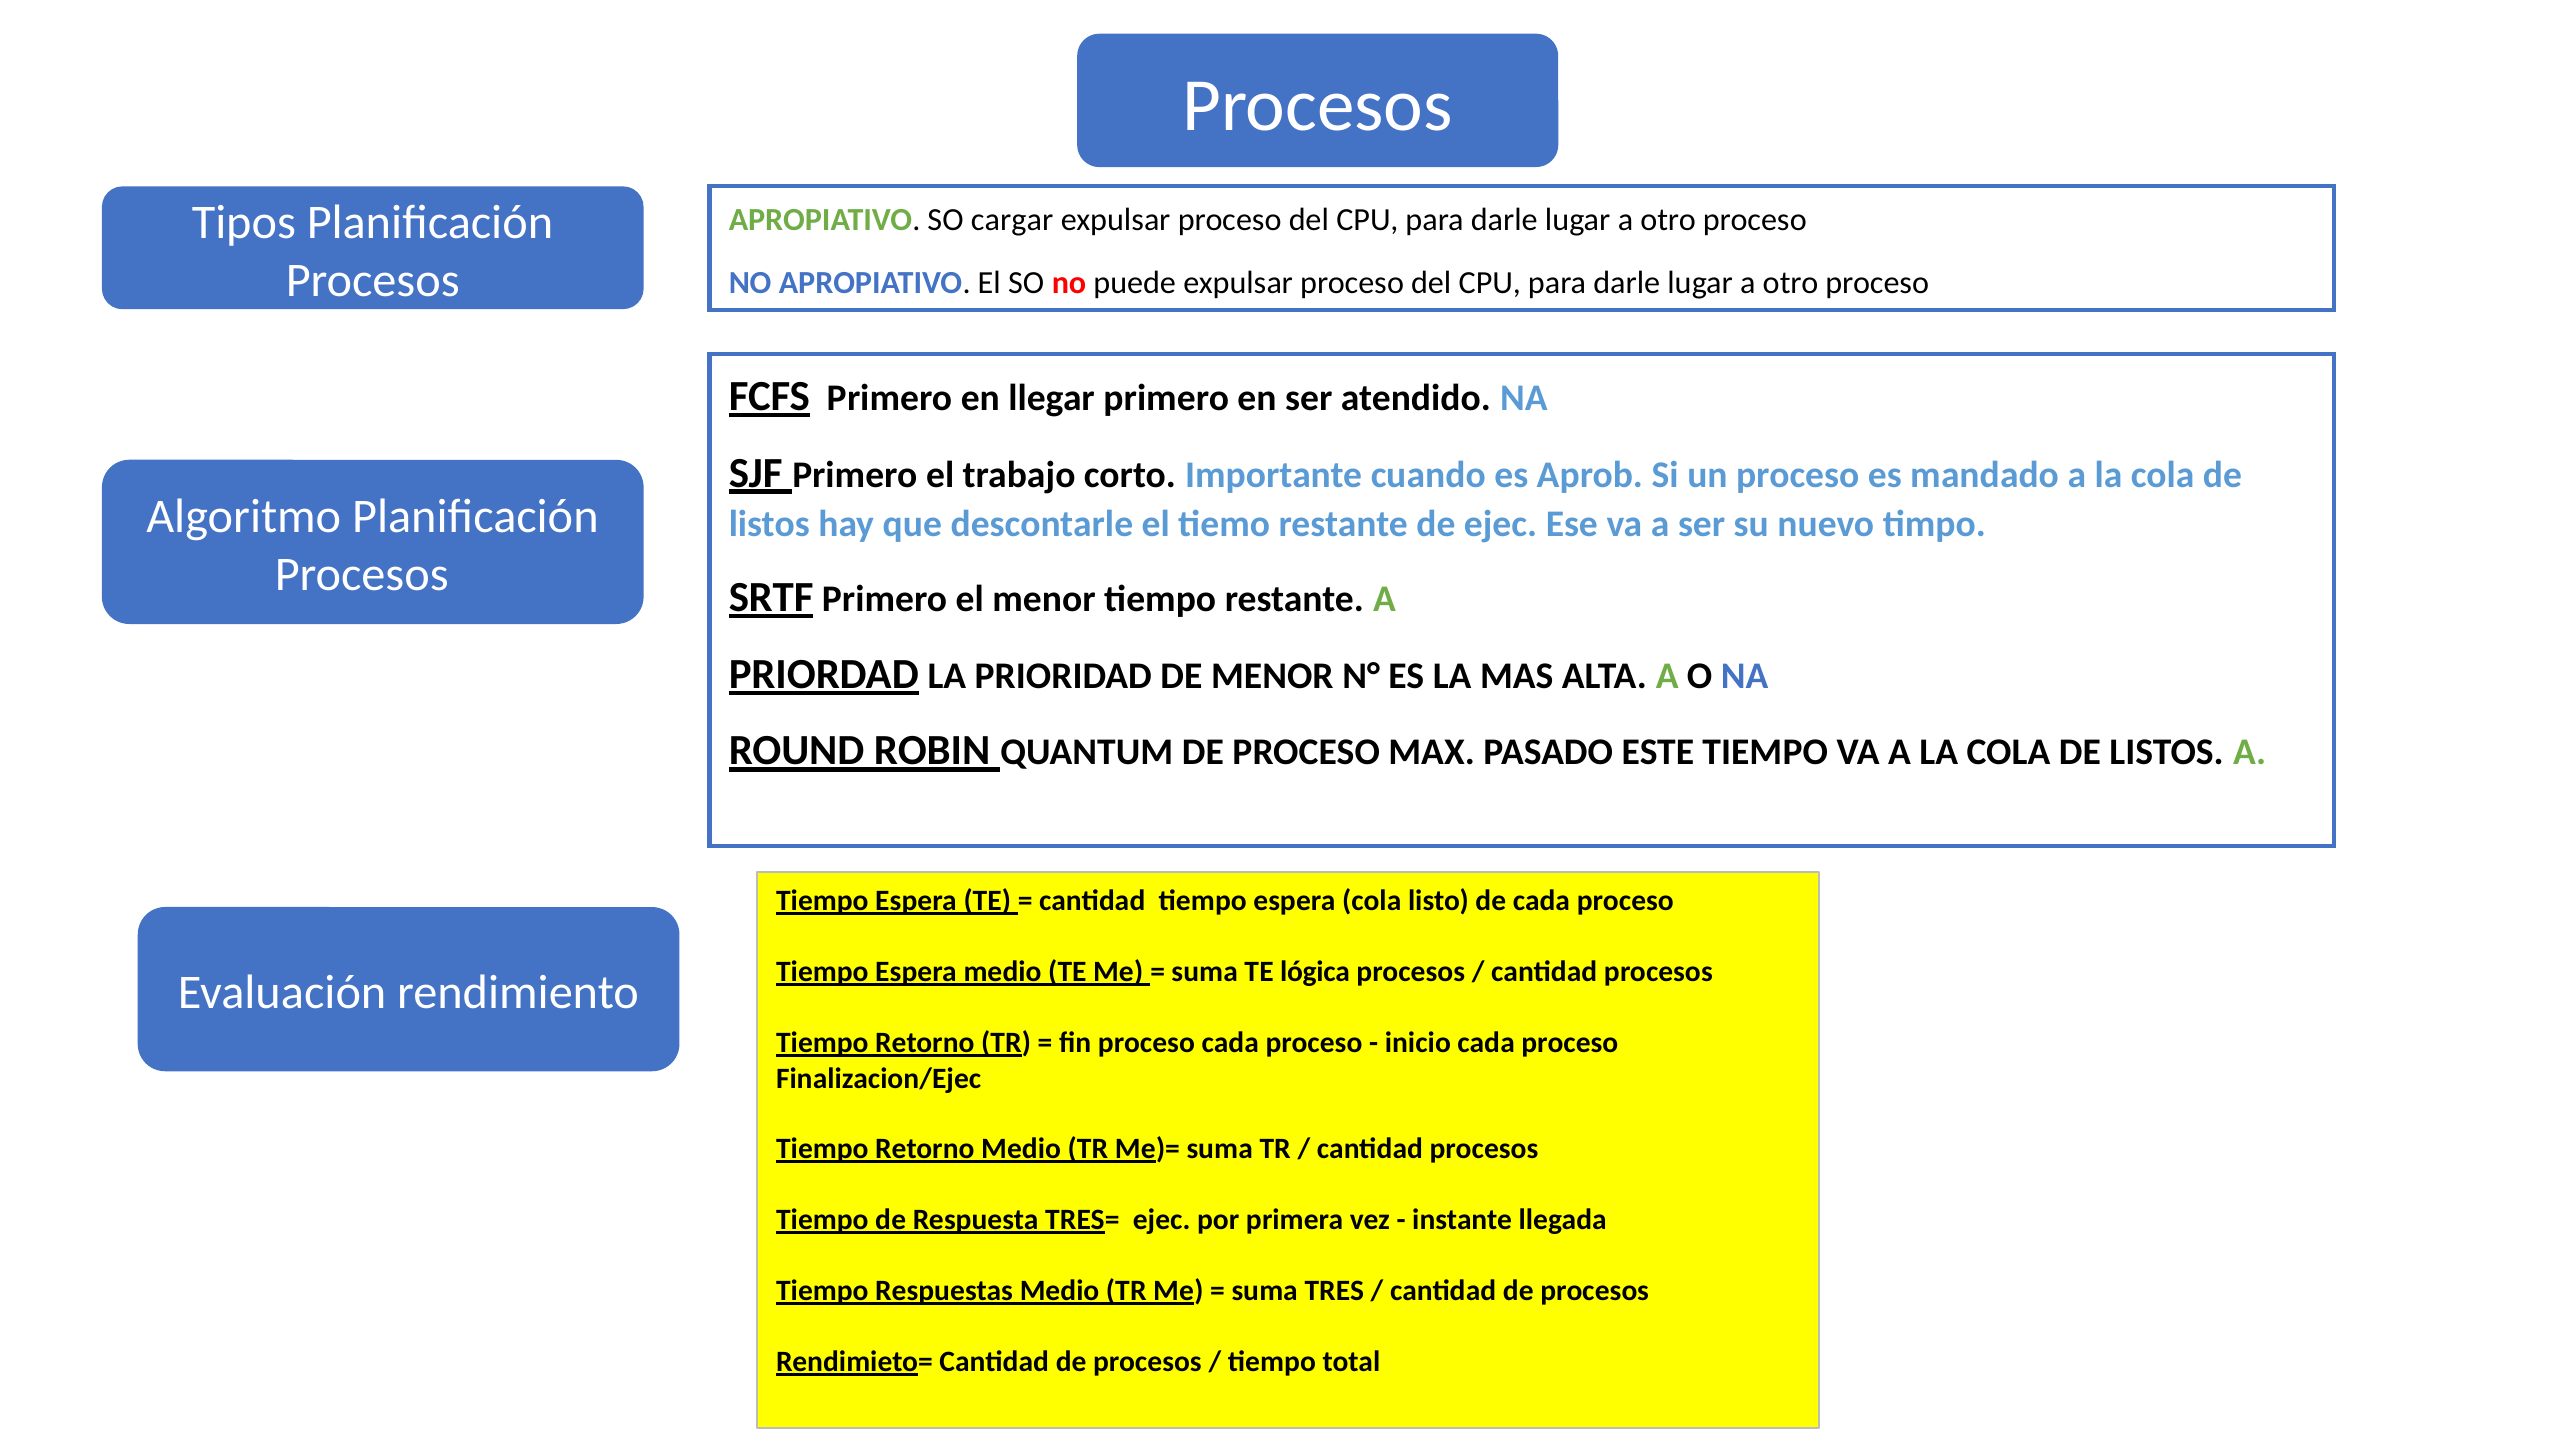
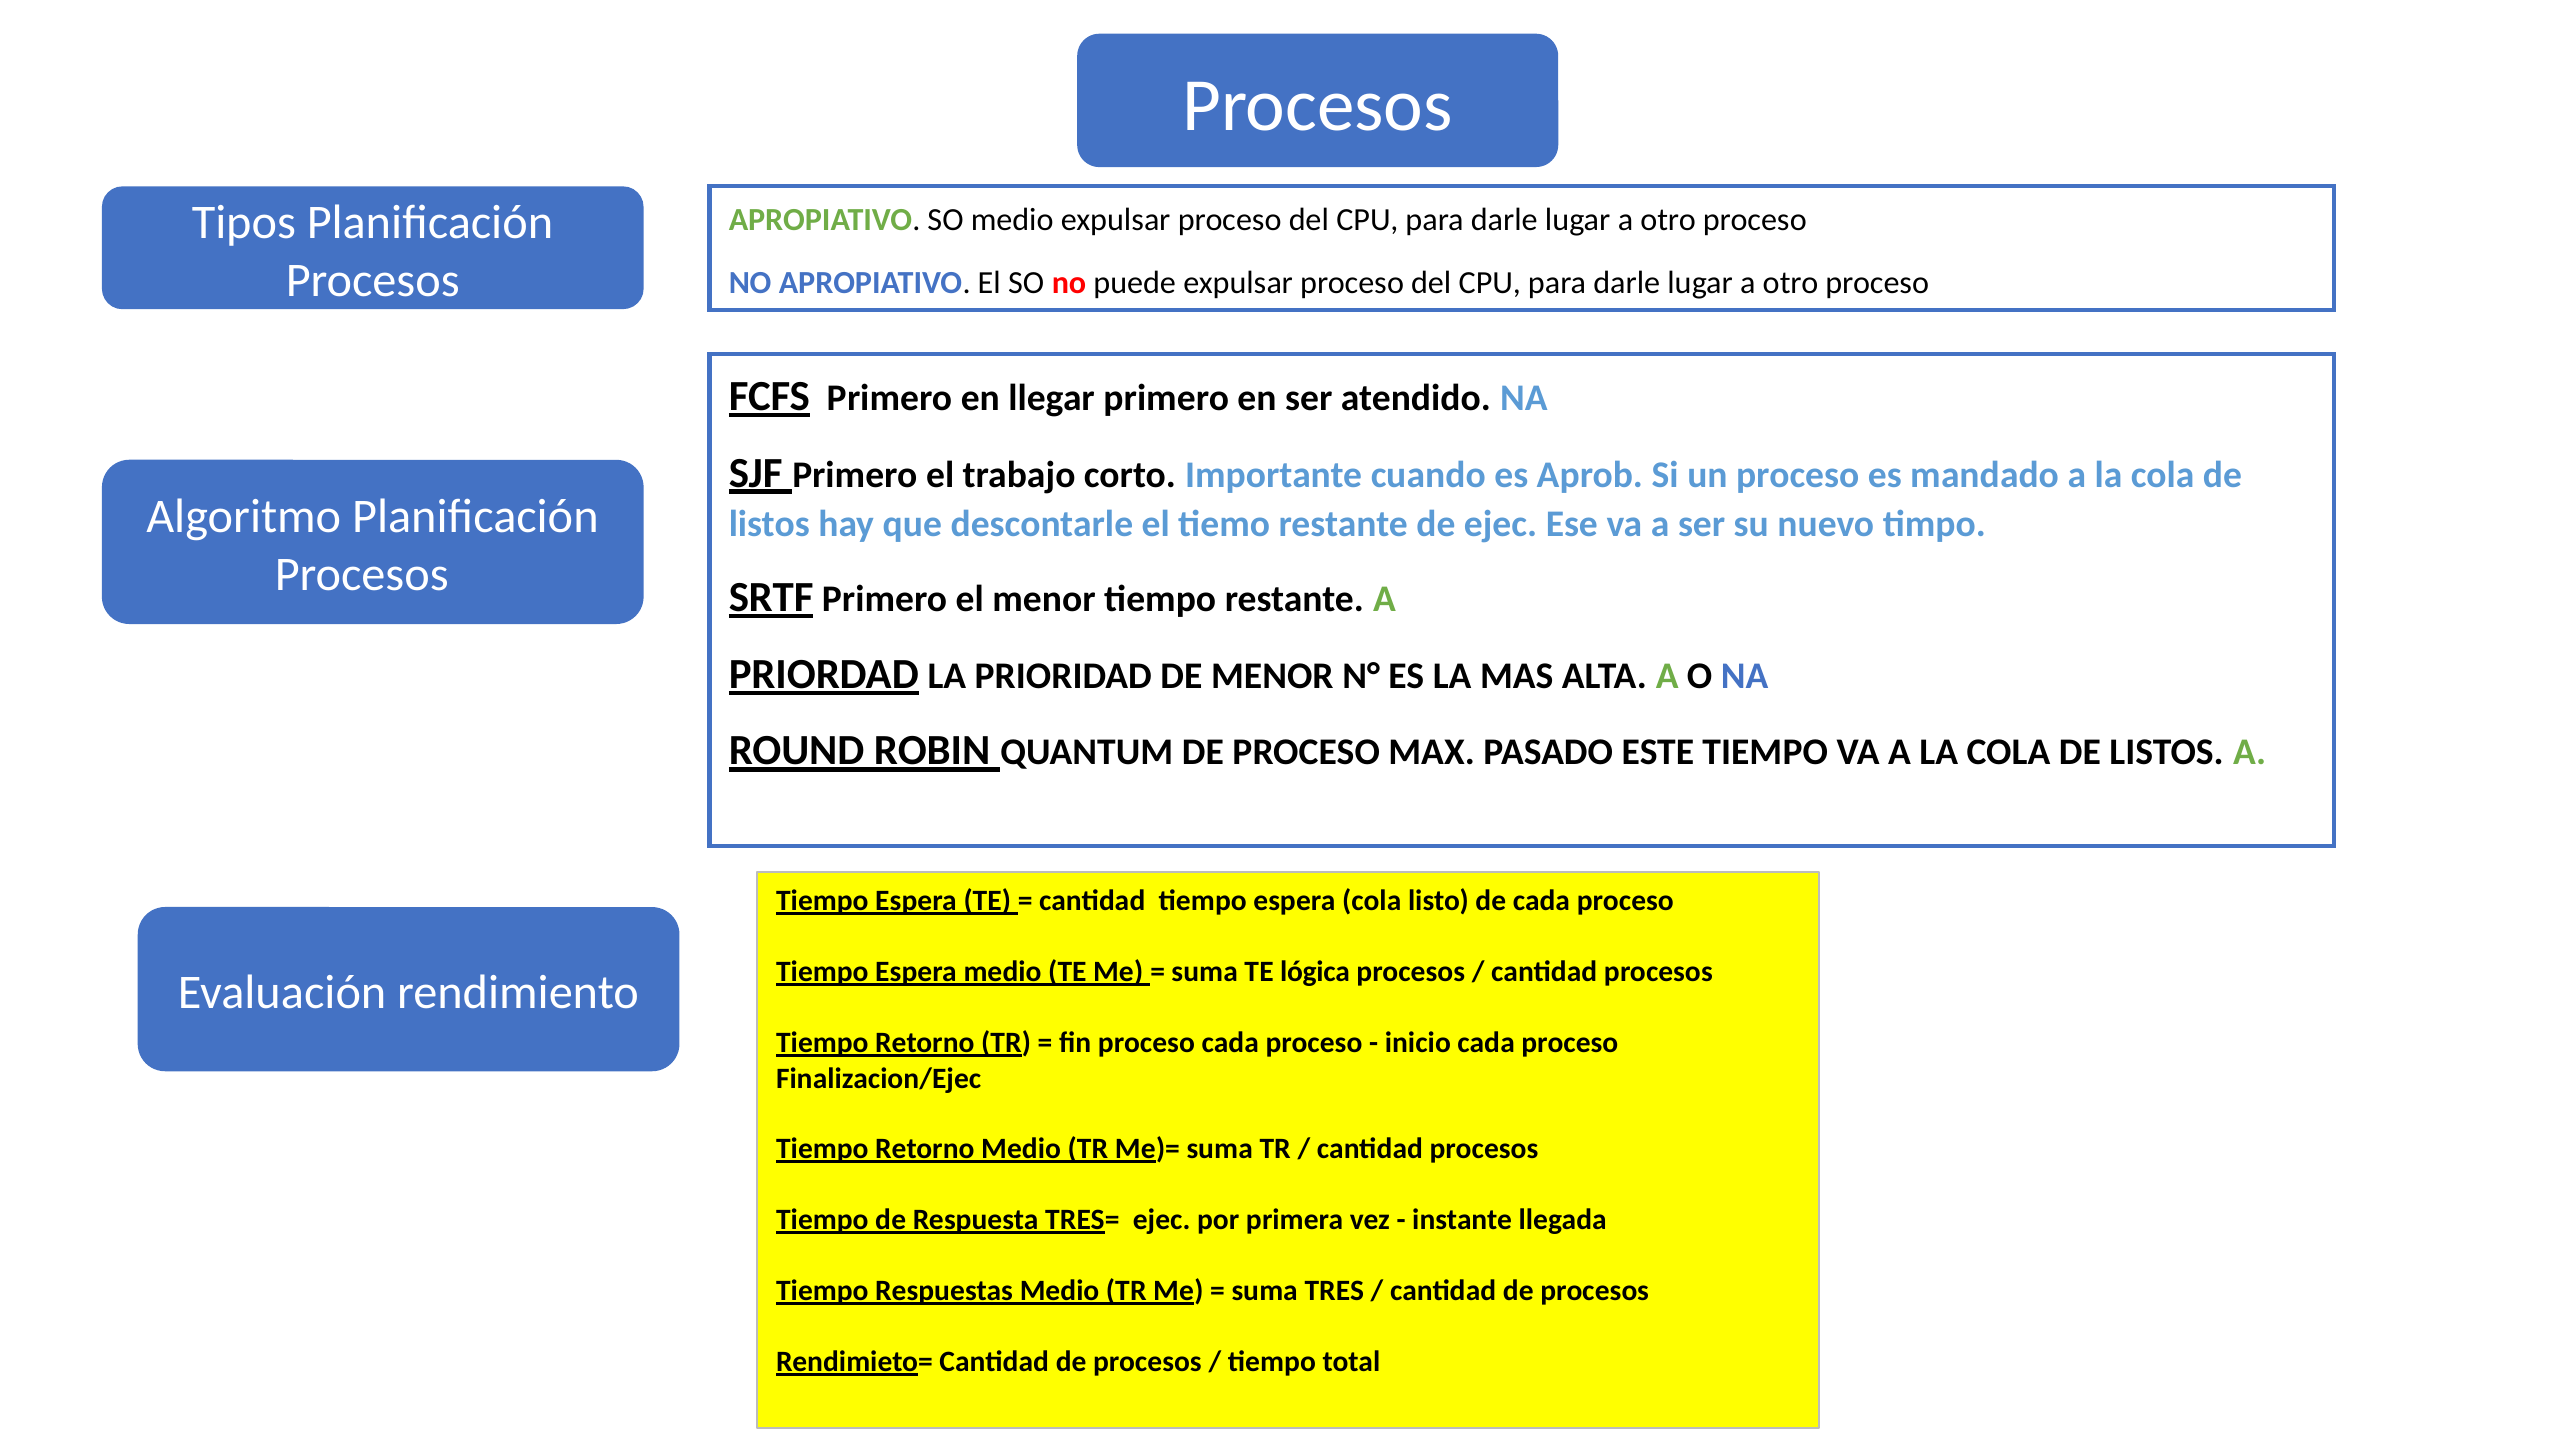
SO cargar: cargar -> medio
